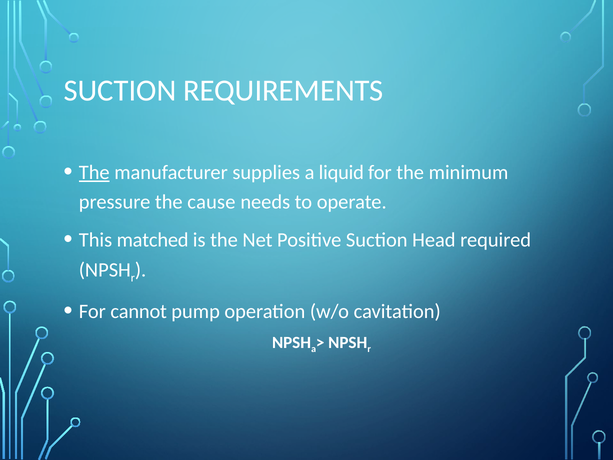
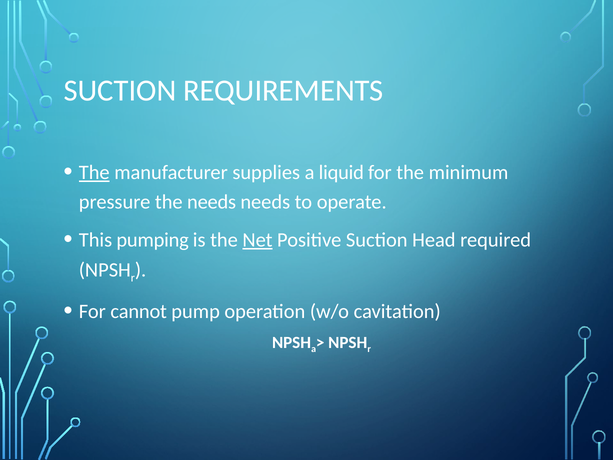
the cause: cause -> needs
matched: matched -> pumping
Net underline: none -> present
